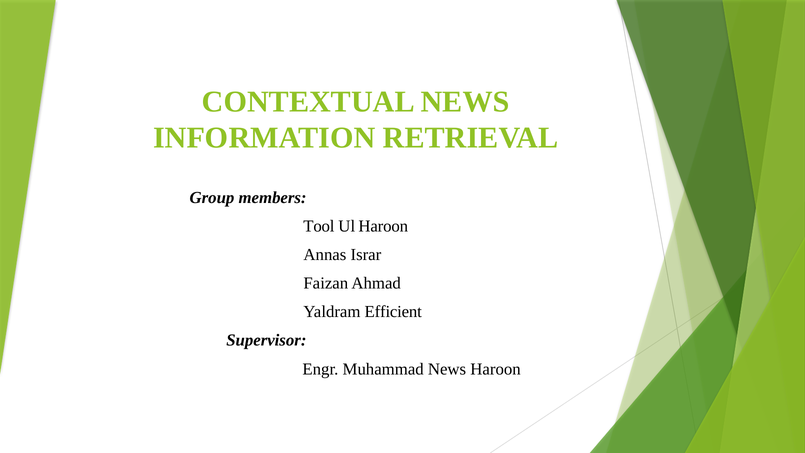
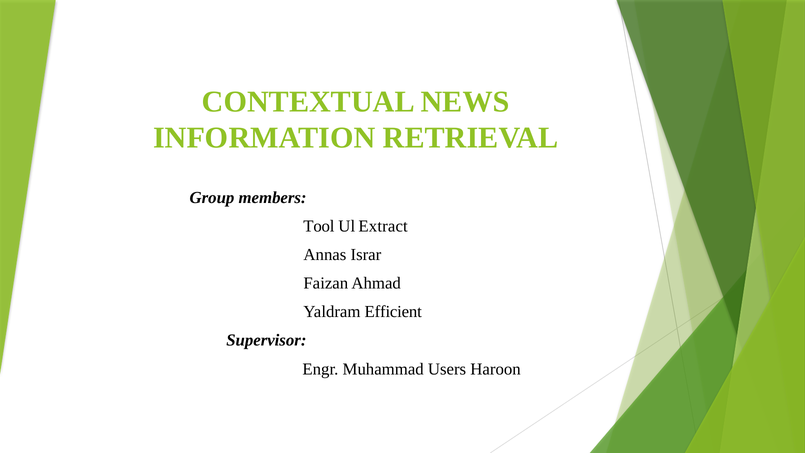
Ul Haroon: Haroon -> Extract
Muhammad News: News -> Users
